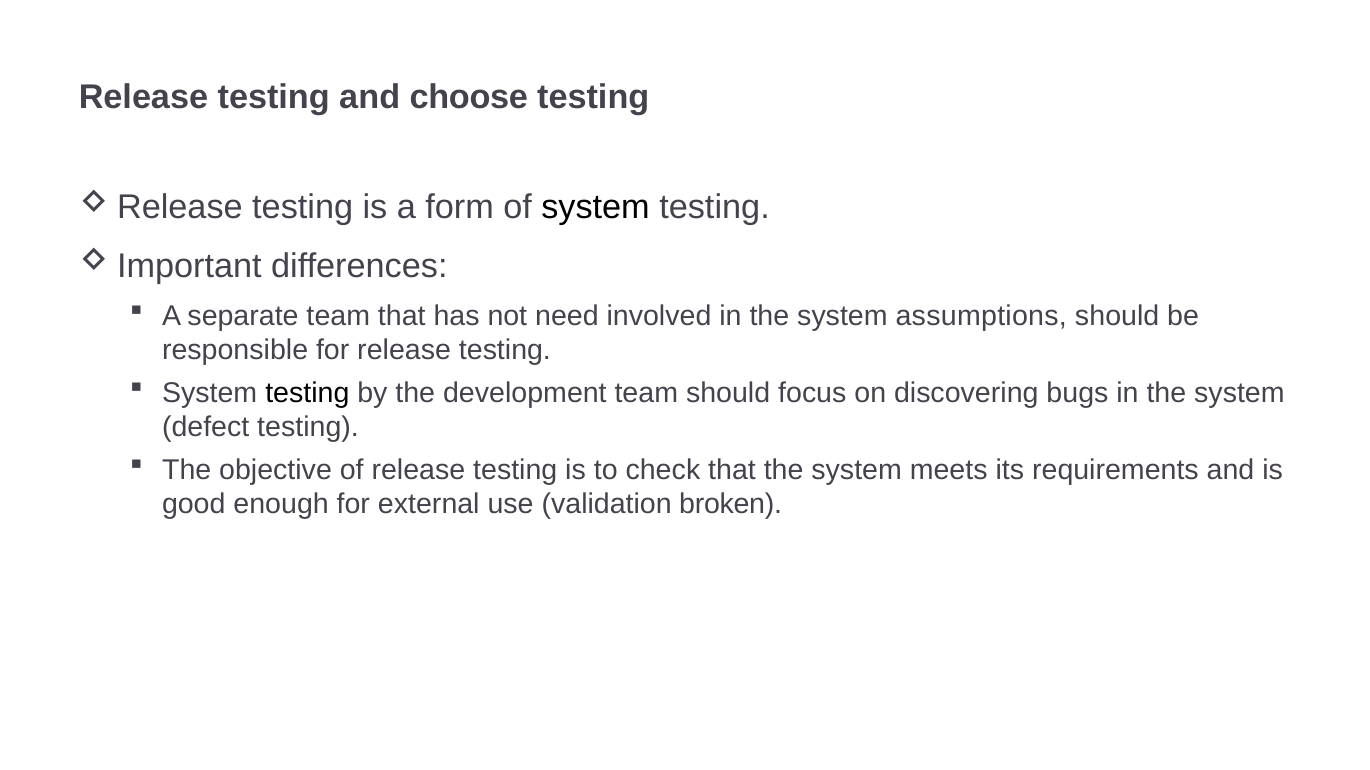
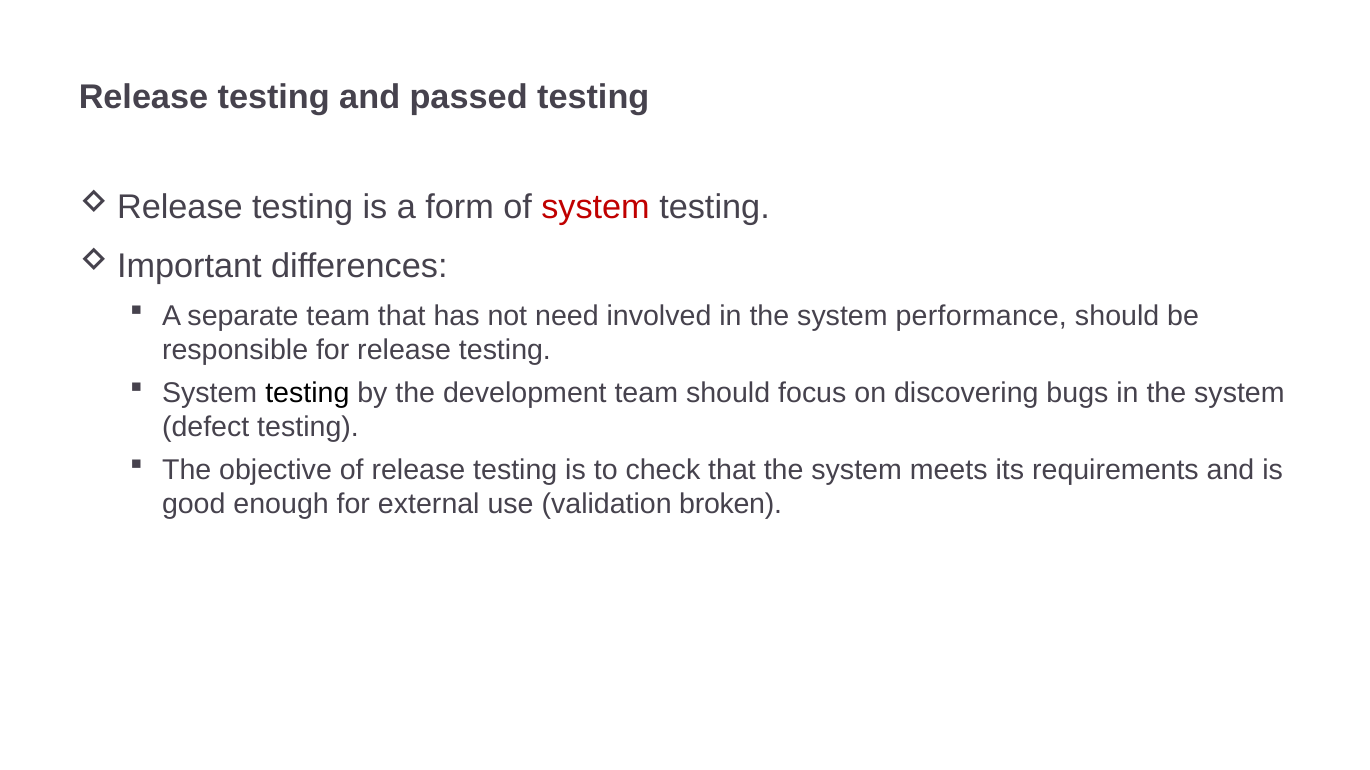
choose: choose -> passed
system at (596, 208) colour: black -> red
assumptions: assumptions -> performance
